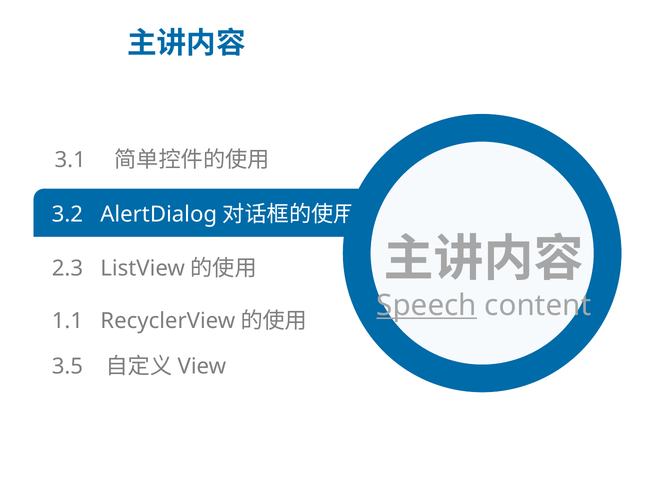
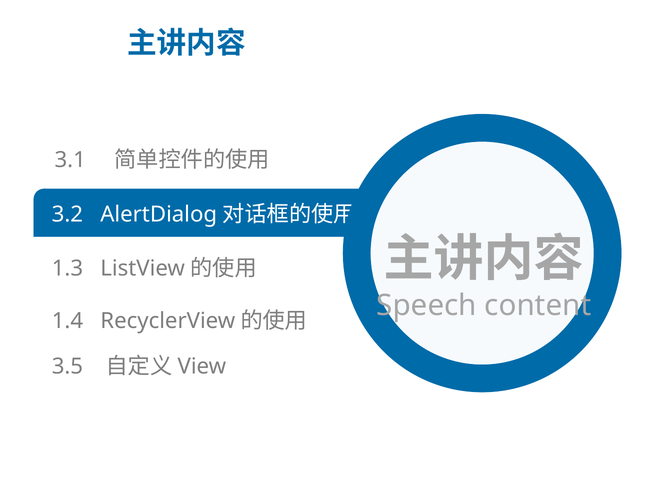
2.3: 2.3 -> 1.3
Speech underline: present -> none
1.1: 1.1 -> 1.4
